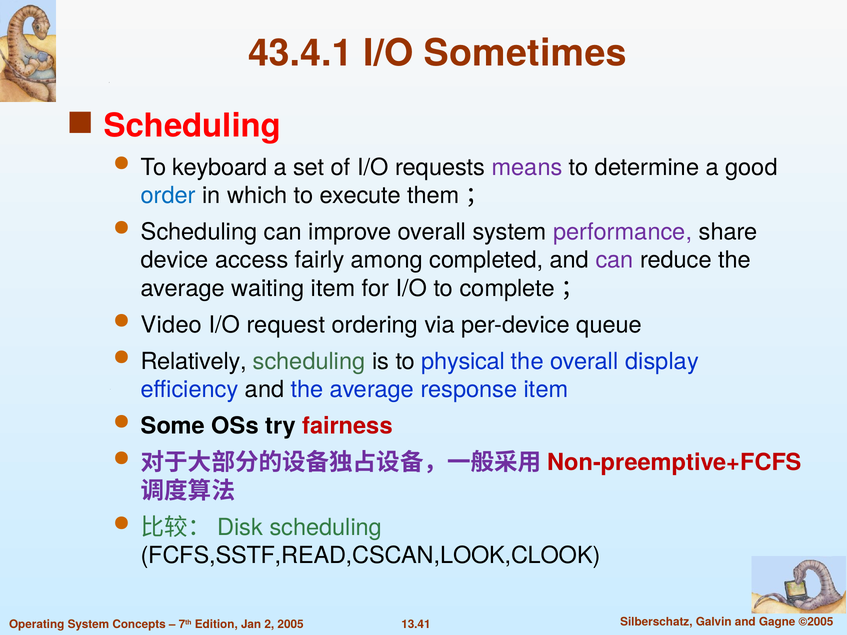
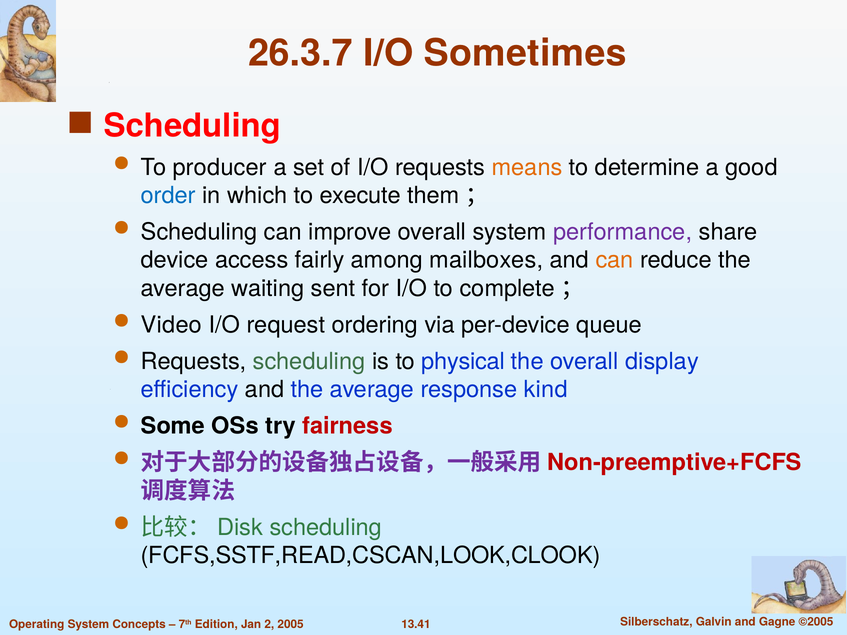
43.4.1: 43.4.1 -> 26.3.7
keyboard: keyboard -> producer
means colour: purple -> orange
completed: completed -> mailboxes
can at (615, 260) colour: purple -> orange
waiting item: item -> sent
Relatively at (194, 362): Relatively -> Requests
response item: item -> kind
